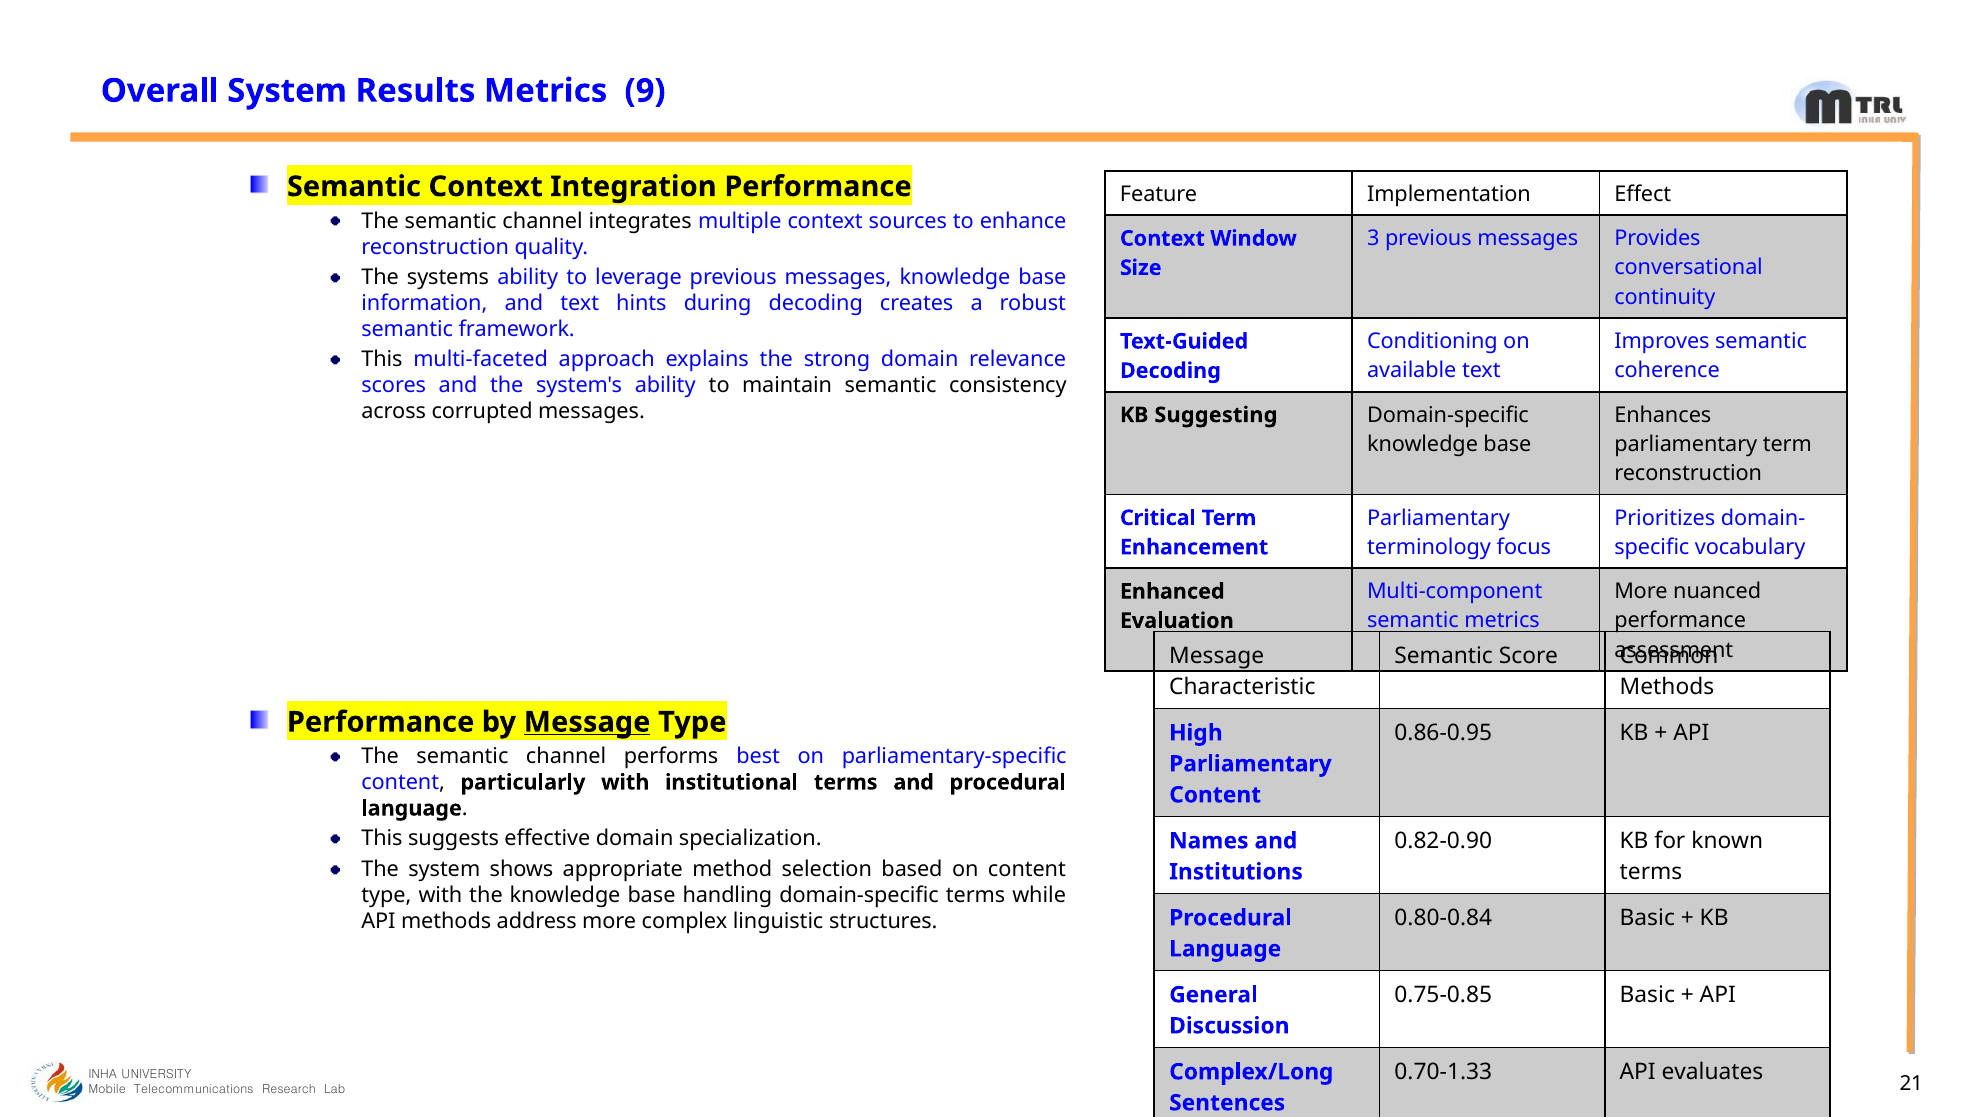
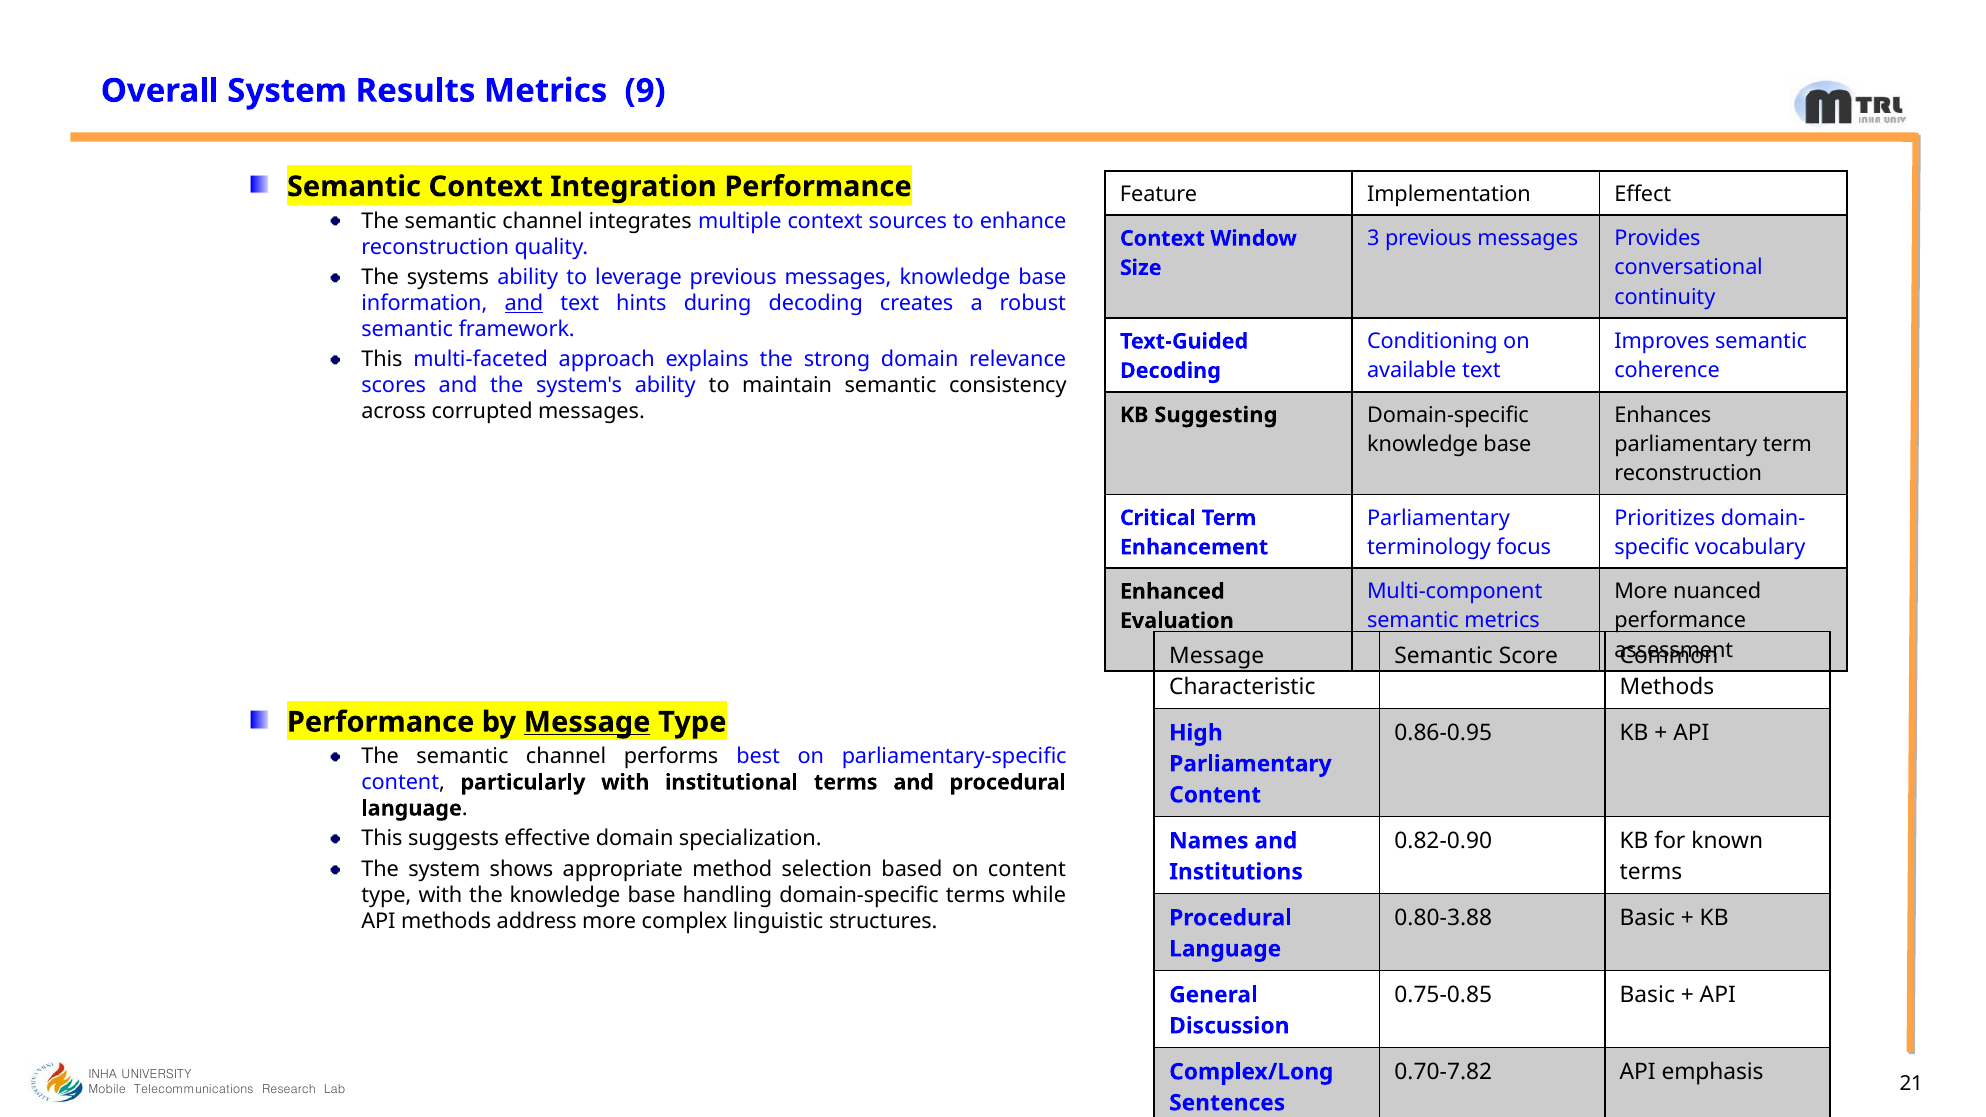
and at (524, 303) underline: none -> present
0.80-0.84: 0.80-0.84 -> 0.80-3.88
0.70-1.33: 0.70-1.33 -> 0.70-7.82
evaluates: evaluates -> emphasis
